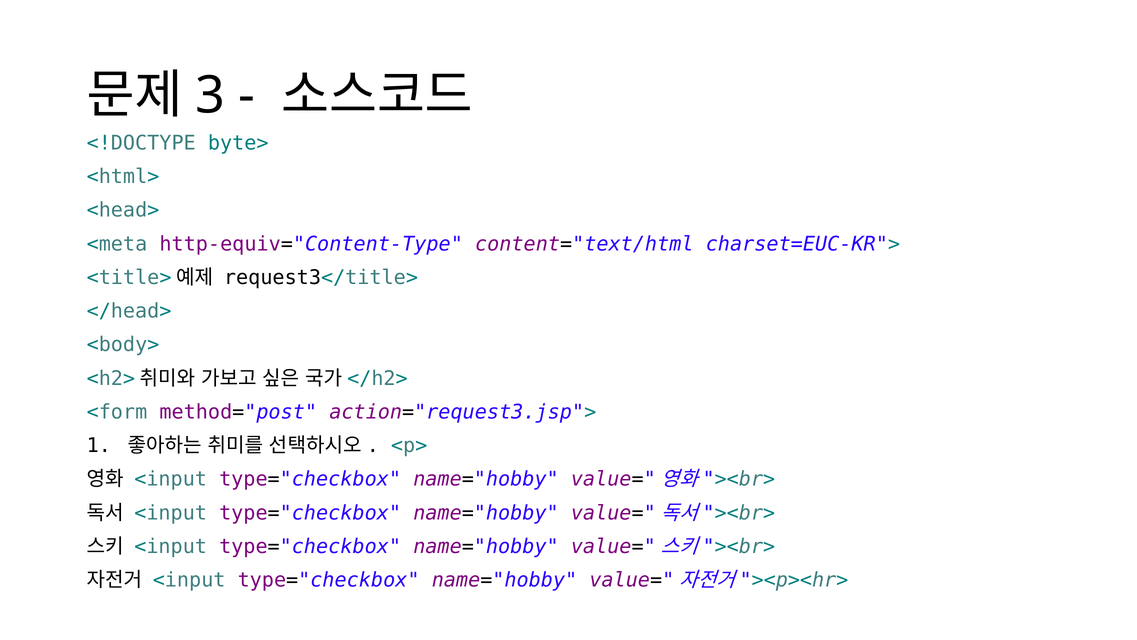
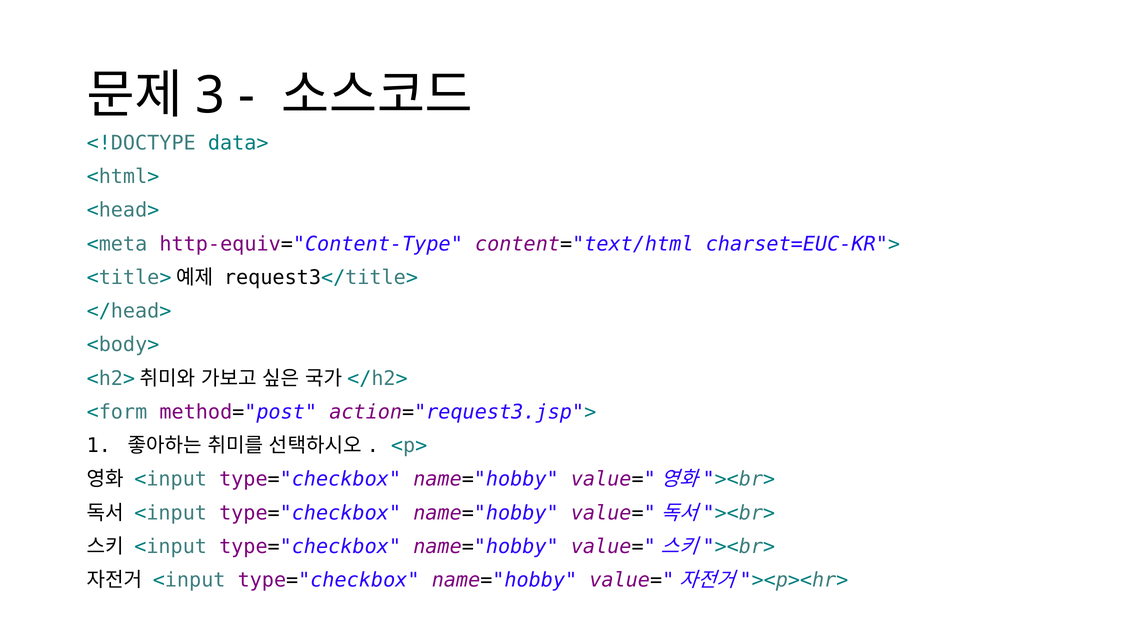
byte>: byte> -> data>
